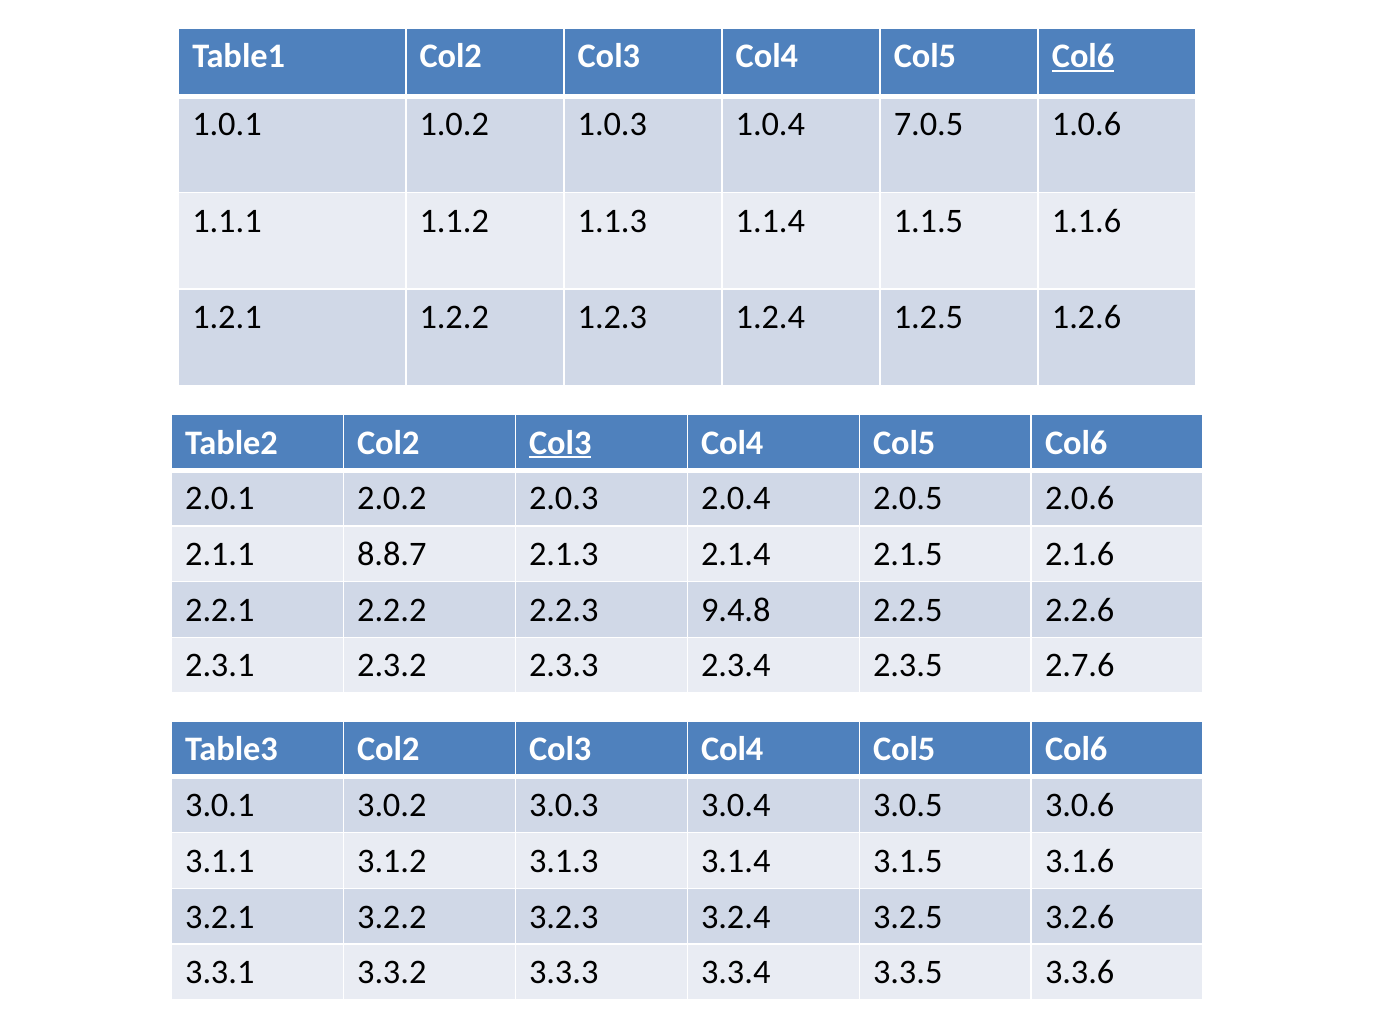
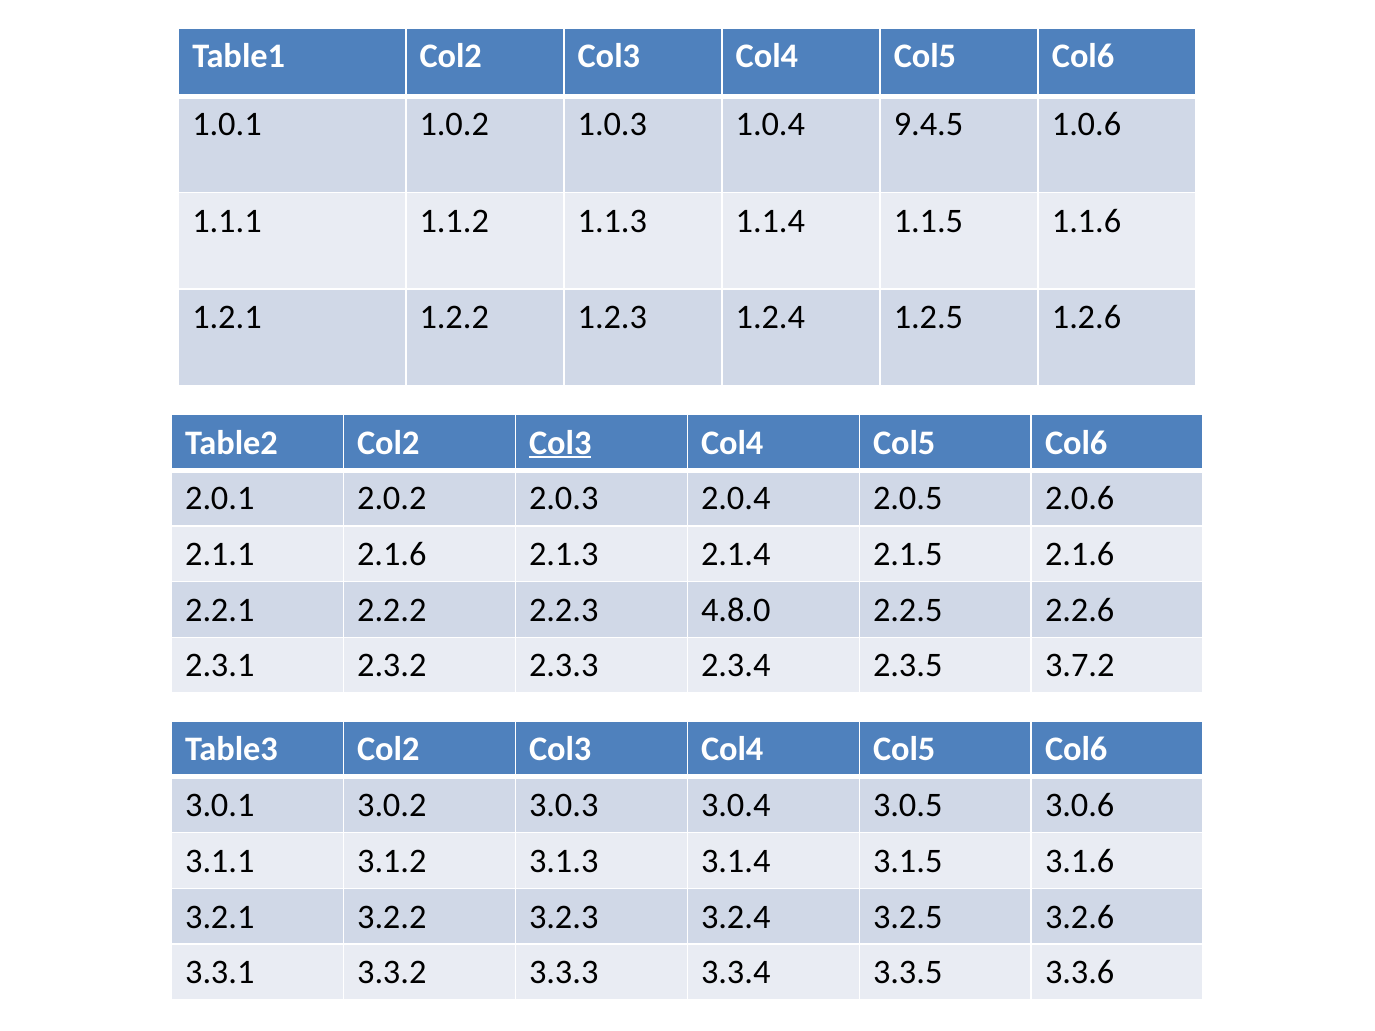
Col6 at (1083, 57) underline: present -> none
7.0.5: 7.0.5 -> 9.4.5
2.1.1 8.8.7: 8.8.7 -> 2.1.6
9.4.8: 9.4.8 -> 4.8.0
2.7.6: 2.7.6 -> 3.7.2
